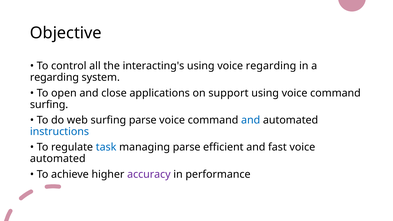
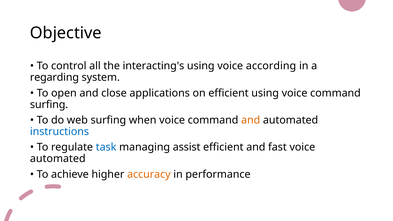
voice regarding: regarding -> according
on support: support -> efficient
surfing parse: parse -> when
and at (251, 120) colour: blue -> orange
managing parse: parse -> assist
accuracy colour: purple -> orange
